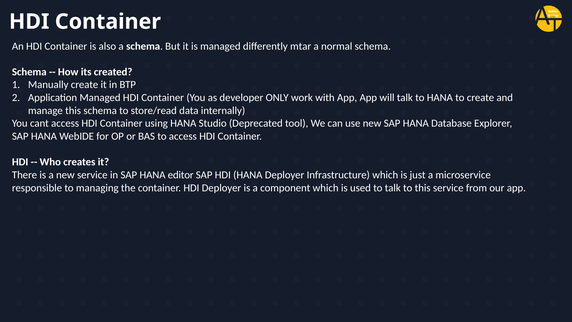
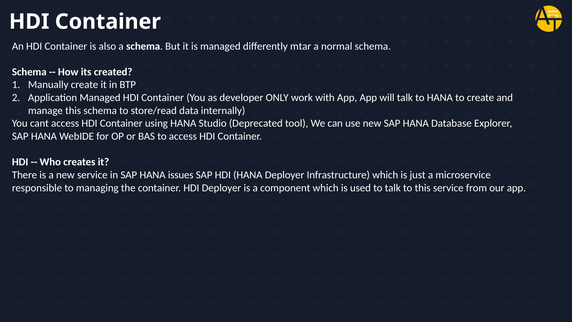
editor: editor -> issues
